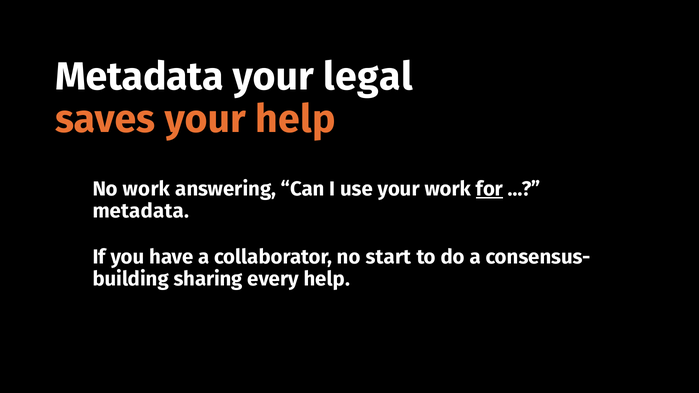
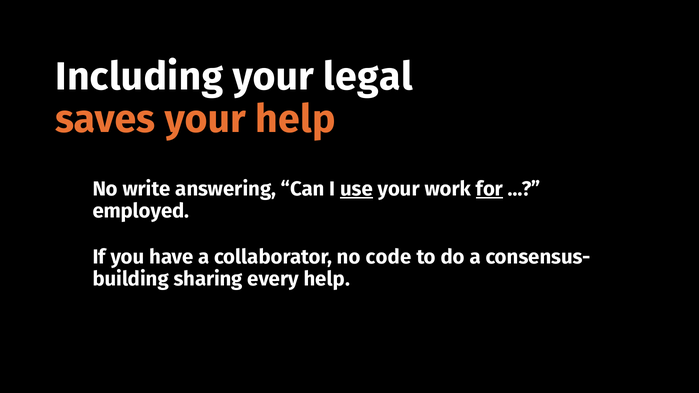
Metadata at (140, 77): Metadata -> Including
No work: work -> write
use underline: none -> present
metadata at (141, 211): metadata -> employed
start: start -> code
